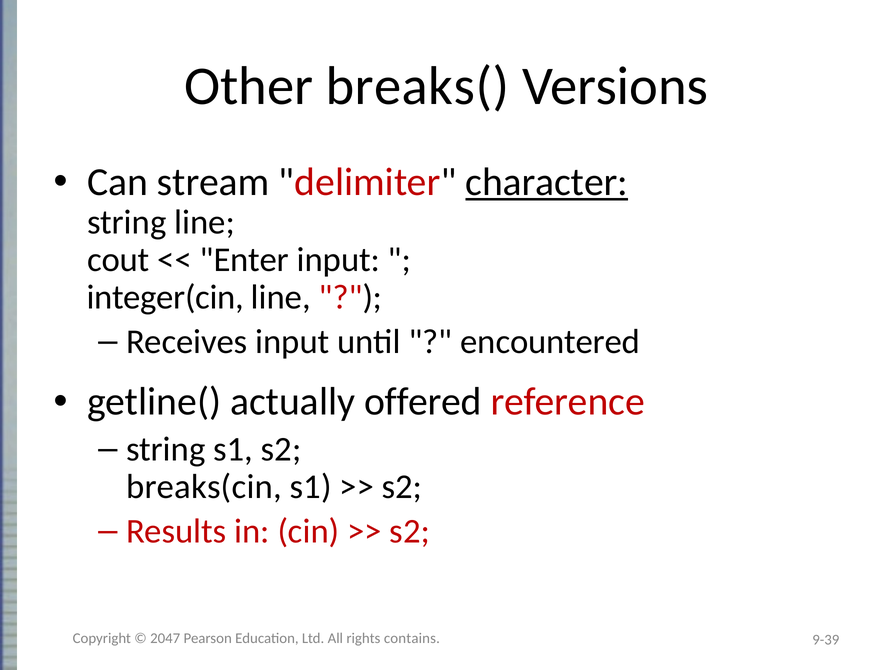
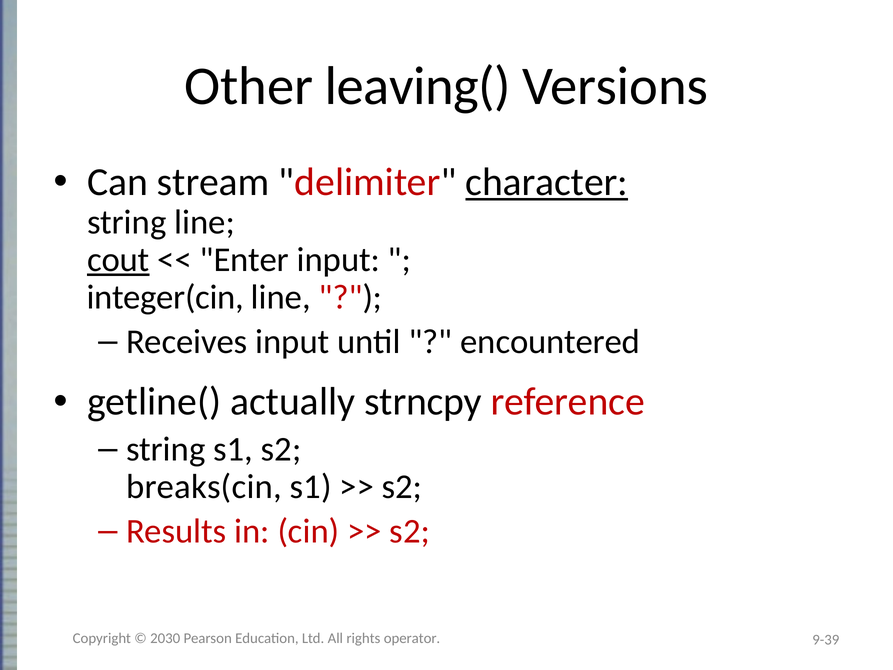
breaks(: breaks( -> leaving(
cout underline: none -> present
offered: offered -> strncpy
2047: 2047 -> 2030
contains: contains -> operator
